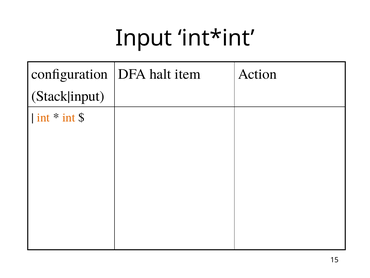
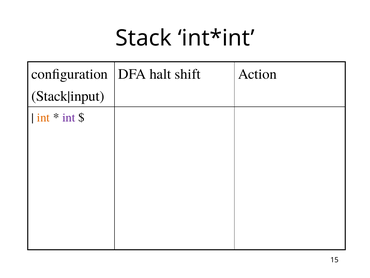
Input: Input -> Stack
item: item -> shift
int at (69, 117) colour: orange -> purple
